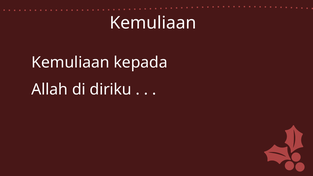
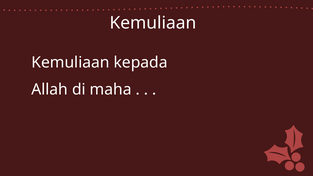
diriku: diriku -> maha
